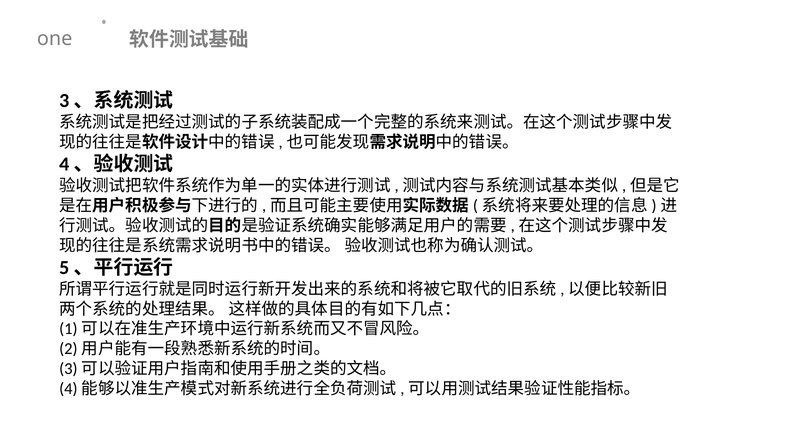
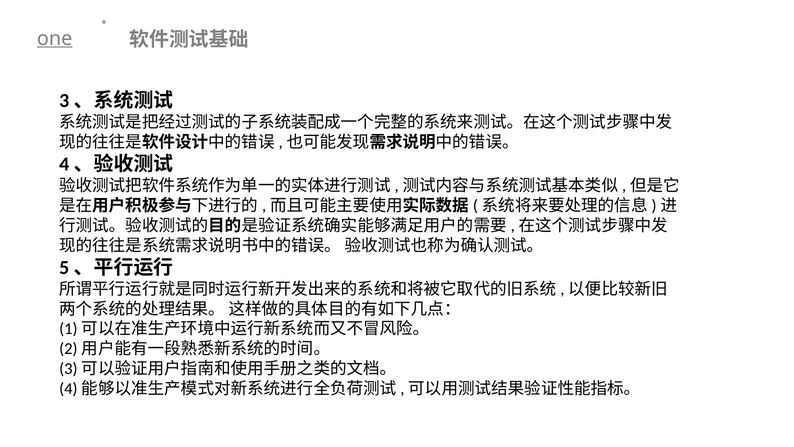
one underline: none -> present
